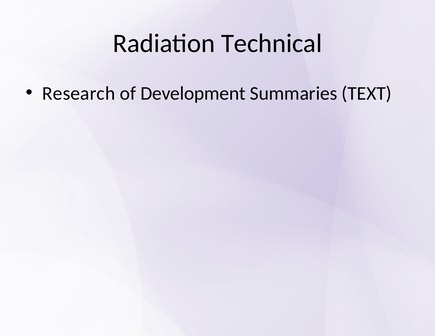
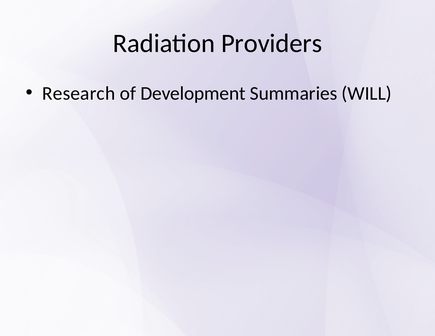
Technical: Technical -> Providers
TEXT: TEXT -> WILL
